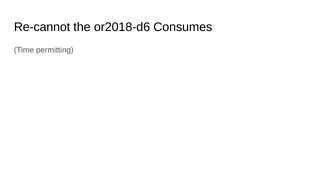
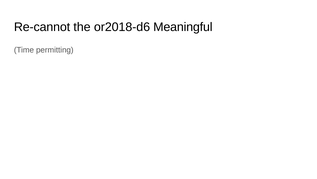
Consumes: Consumes -> Meaningful
